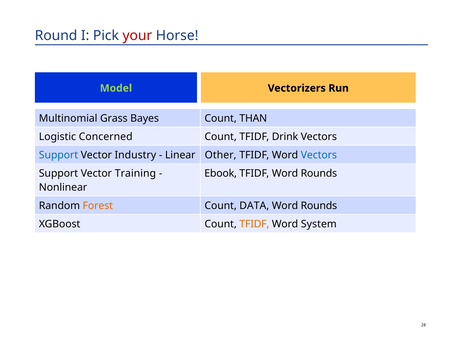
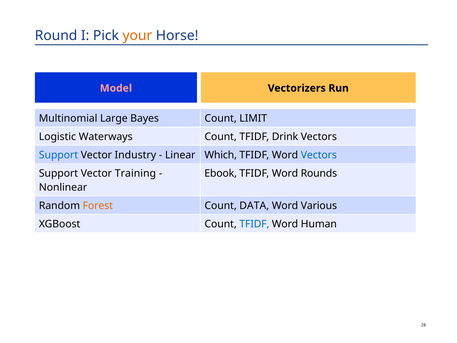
your colour: red -> orange
Model colour: light green -> pink
Grass: Grass -> Large
THAN: THAN -> LIMIT
Concerned: Concerned -> Waterways
Other: Other -> Which
Rounds at (319, 206): Rounds -> Various
TFIDF at (254, 224) colour: orange -> blue
System: System -> Human
